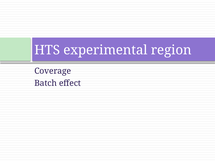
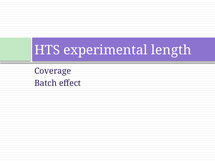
region: region -> length
